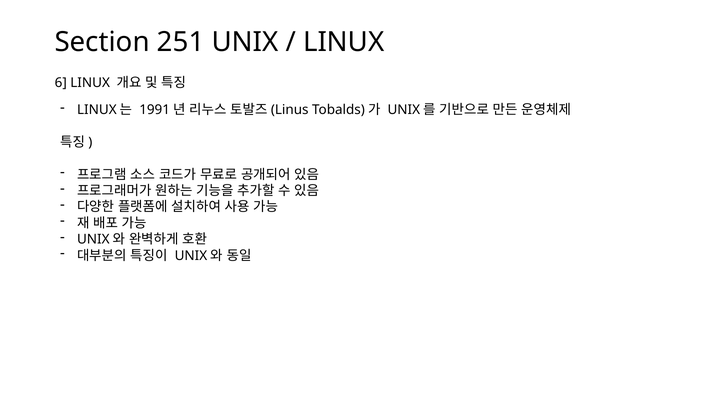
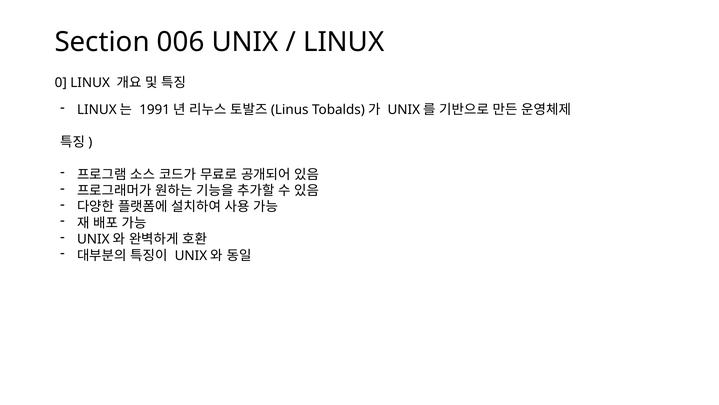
251: 251 -> 006
6: 6 -> 0
